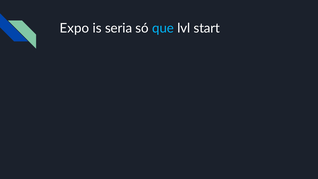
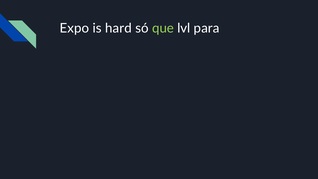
seria: seria -> hard
que colour: light blue -> light green
start: start -> para
